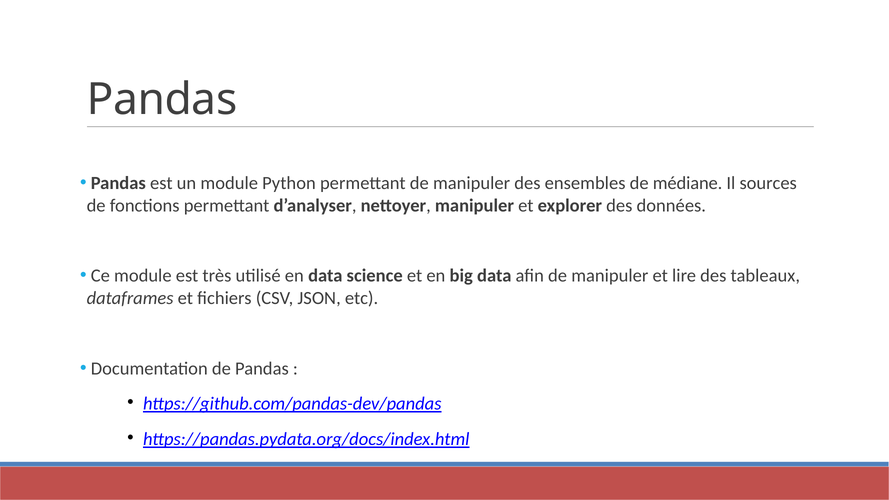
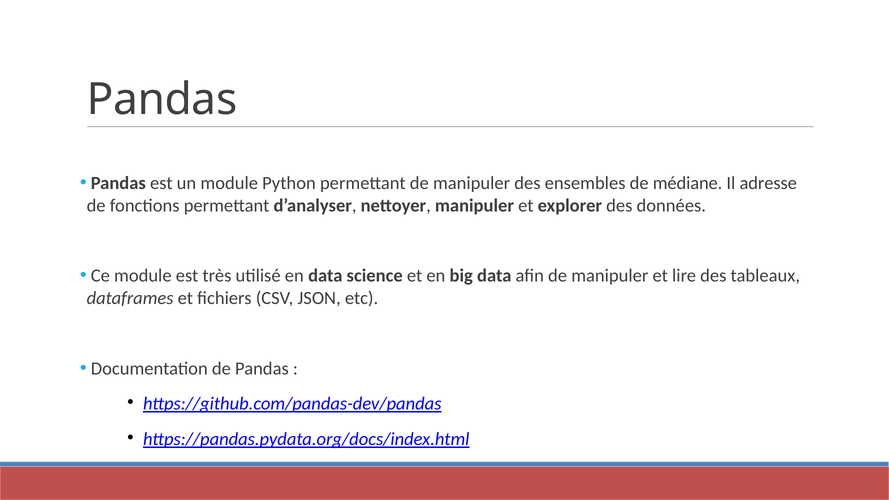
sources: sources -> adresse
